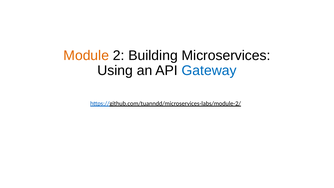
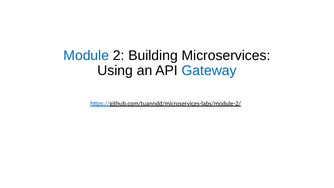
Module colour: orange -> blue
